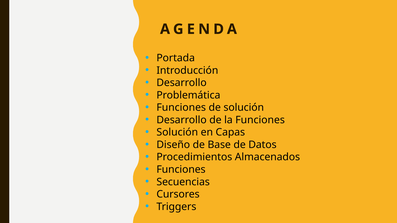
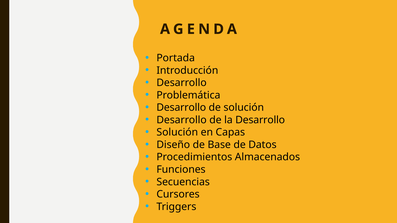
Funciones at (181, 108): Funciones -> Desarrollo
la Funciones: Funciones -> Desarrollo
